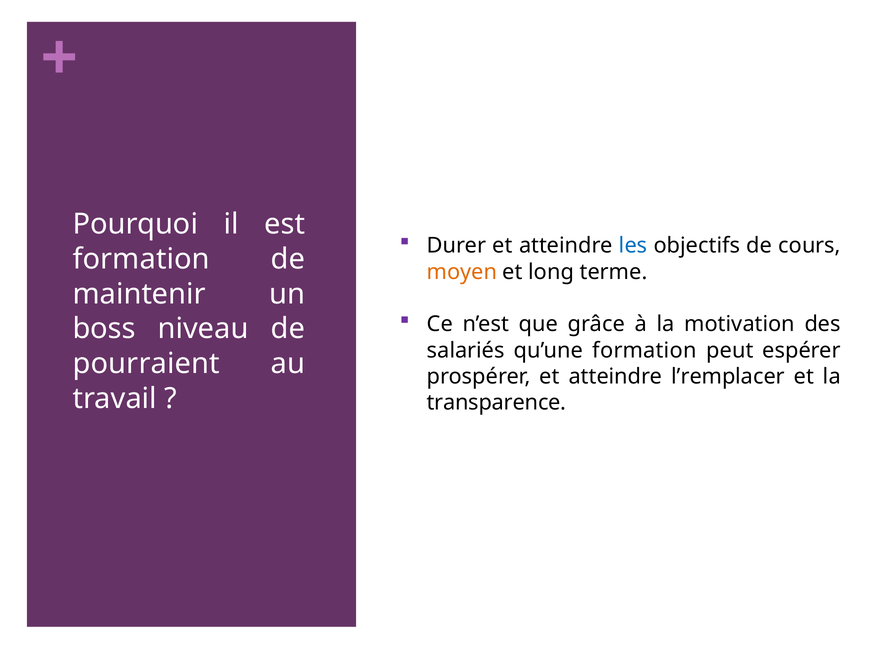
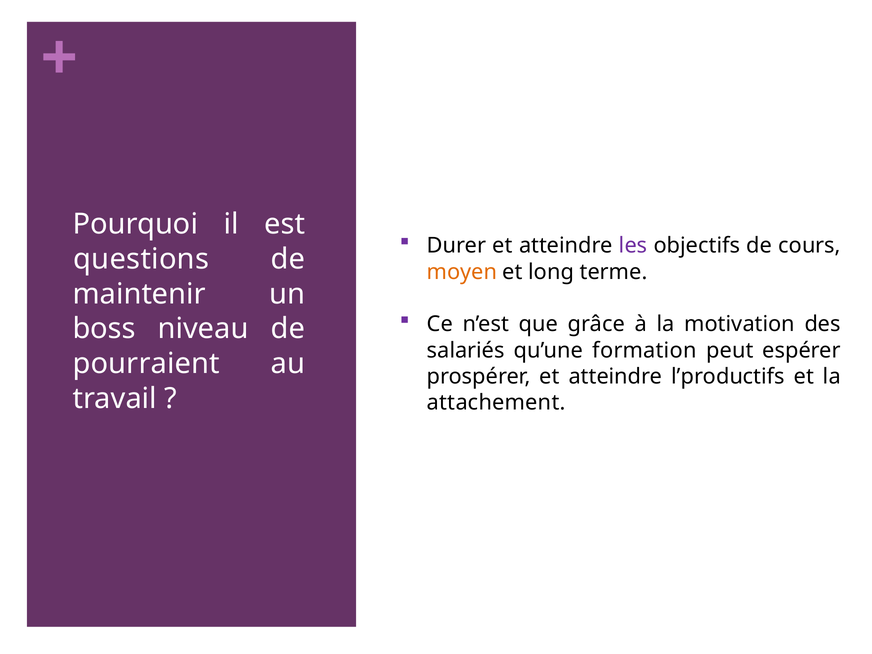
les colour: blue -> purple
formation at (141, 259): formation -> questions
l’remplacer: l’remplacer -> l’productifs
transparence: transparence -> attachement
